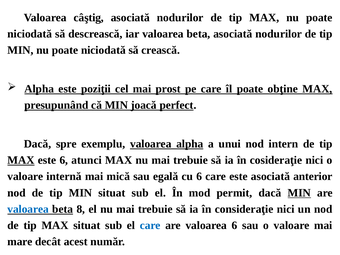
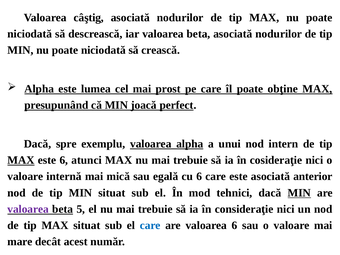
poziţii: poziţii -> lumea
permit: permit -> tehnici
valoarea at (28, 209) colour: blue -> purple
8: 8 -> 5
